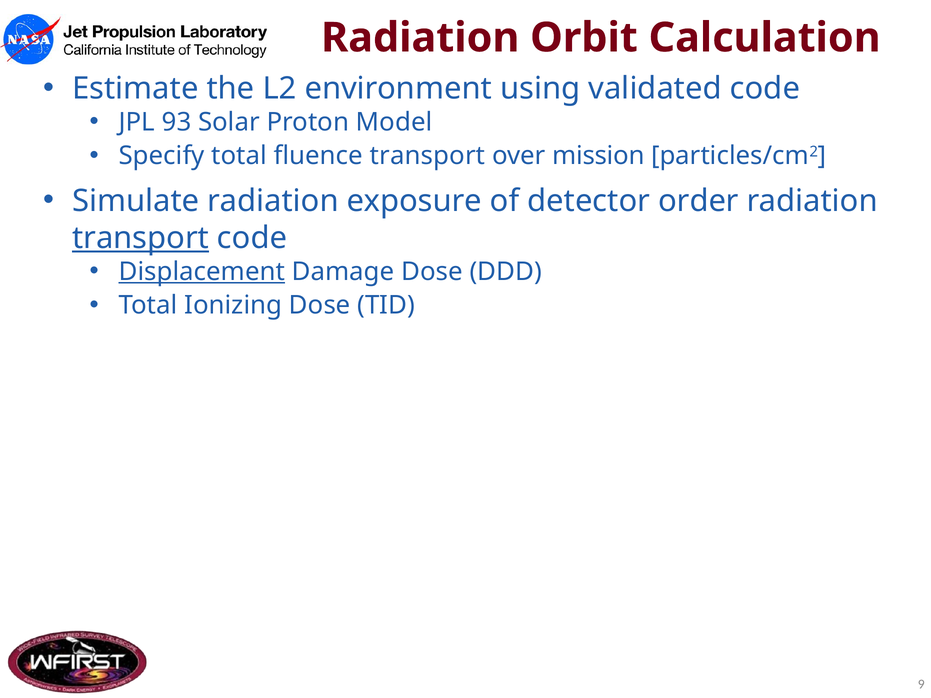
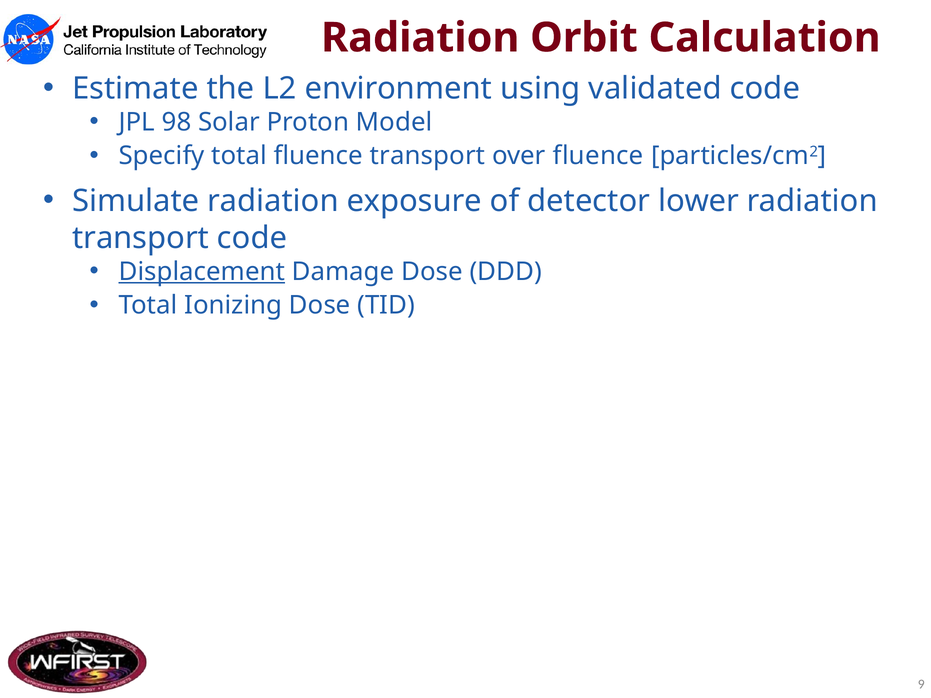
93: 93 -> 98
over mission: mission -> fluence
order: order -> lower
transport at (141, 238) underline: present -> none
